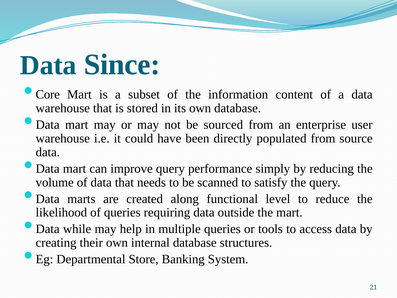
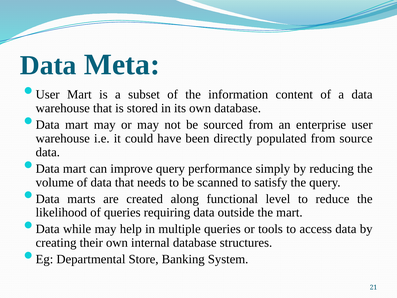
Since: Since -> Meta
Core at (48, 94): Core -> User
